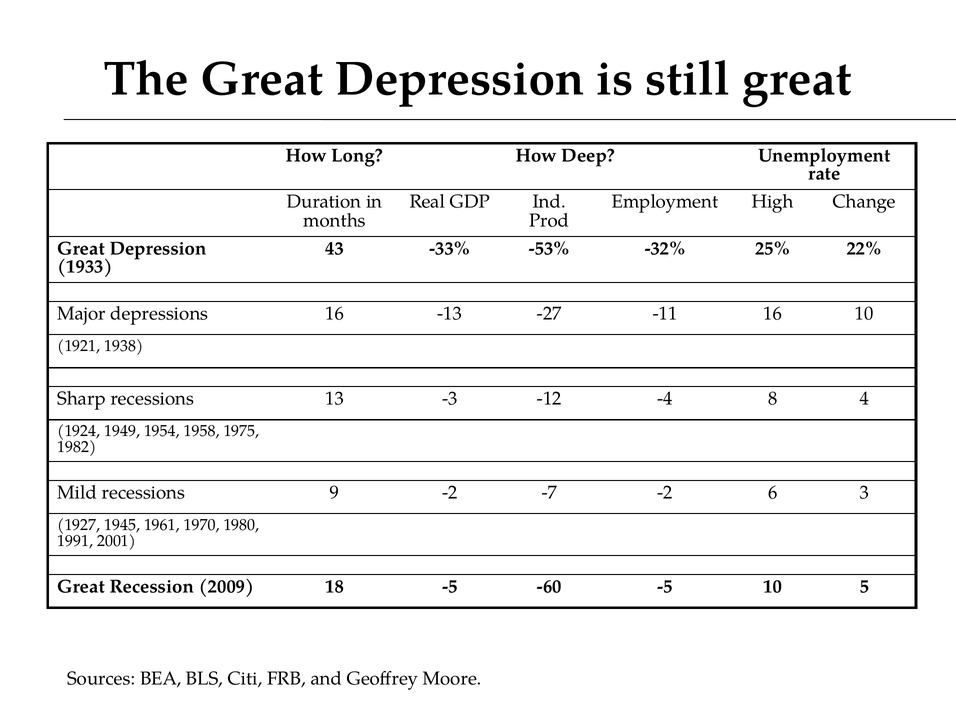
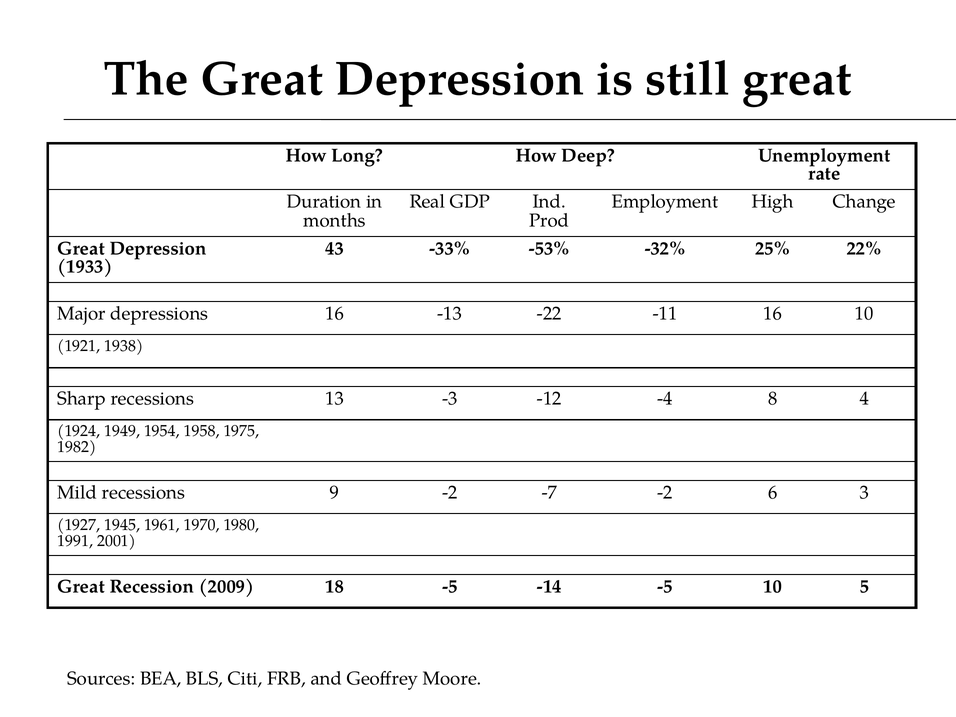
-27: -27 -> -22
-60: -60 -> -14
